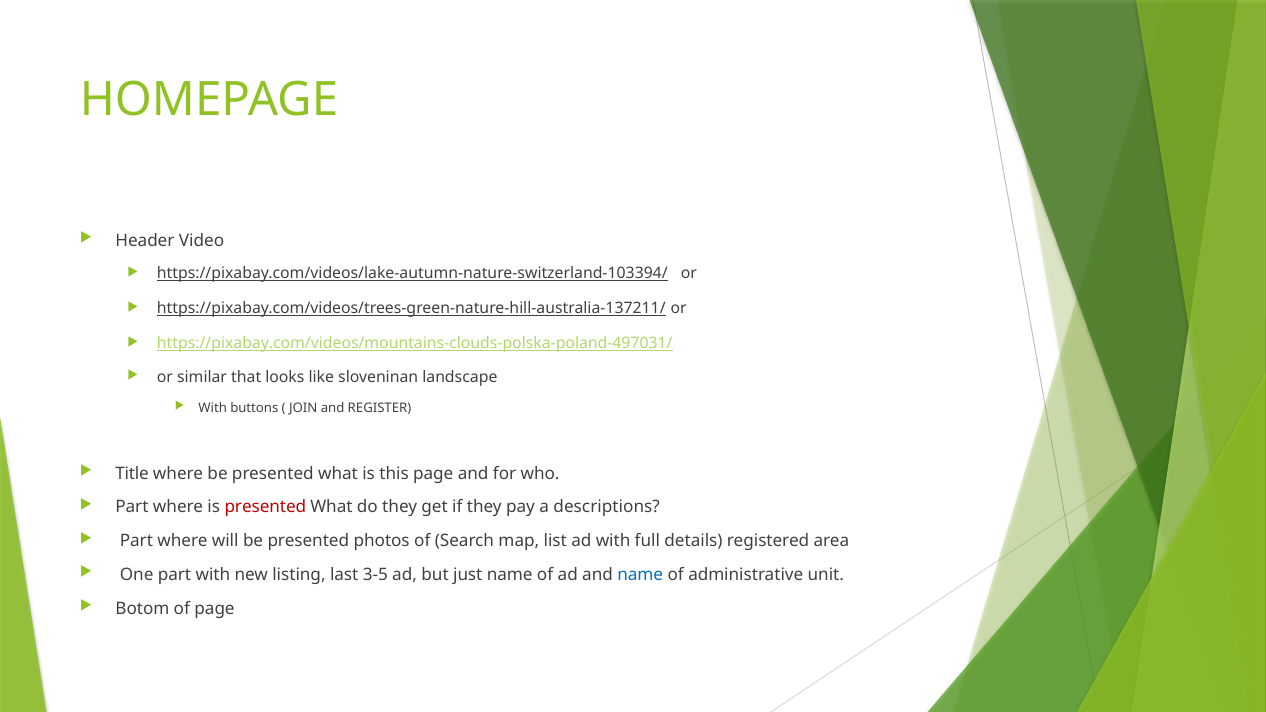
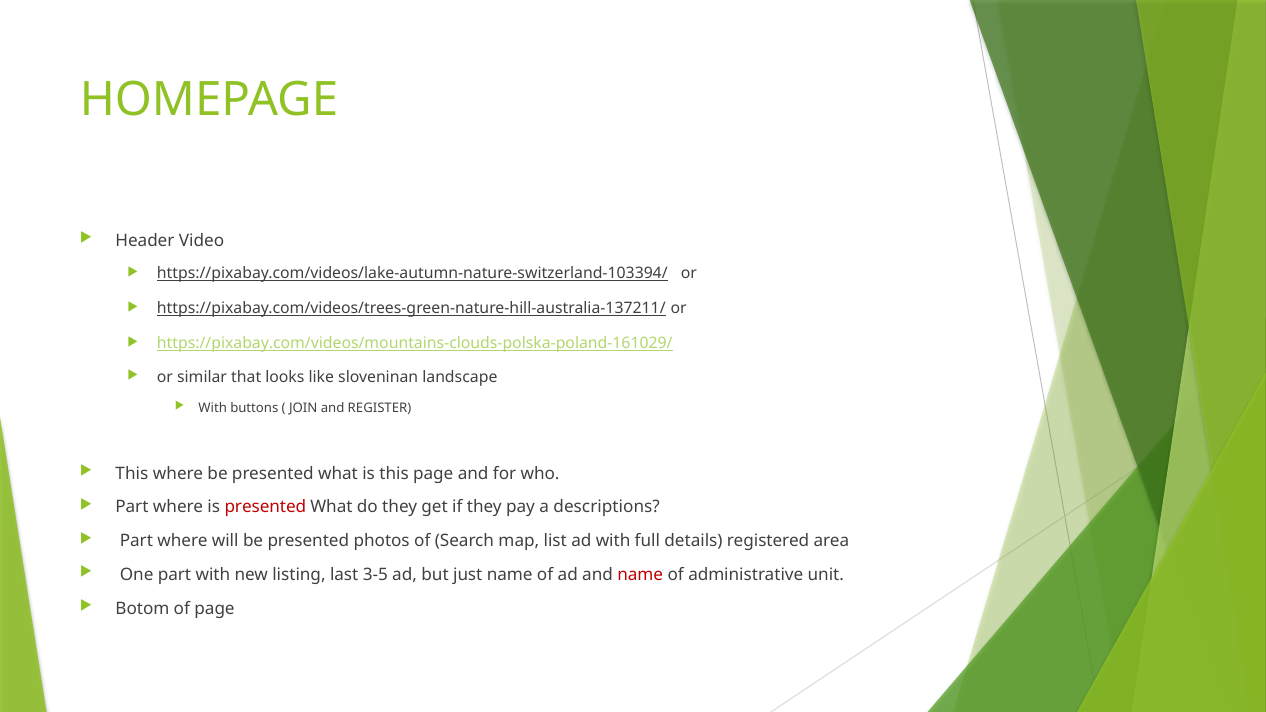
https://pixabay.com/videos/mountains-clouds-polska-poland-497031/: https://pixabay.com/videos/mountains-clouds-polska-poland-497031/ -> https://pixabay.com/videos/mountains-clouds-polska-poland-161029/
Title at (132, 474): Title -> This
name at (640, 575) colour: blue -> red
